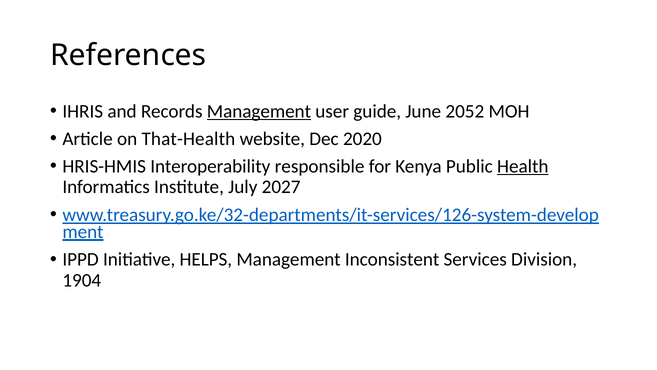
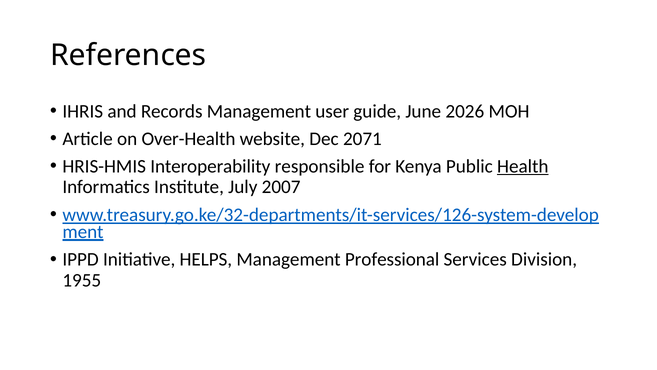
Management at (259, 111) underline: present -> none
2052: 2052 -> 2026
That-Health: That-Health -> Over-Health
2020: 2020 -> 2071
2027: 2027 -> 2007
Inconsistent: Inconsistent -> Professional
1904: 1904 -> 1955
